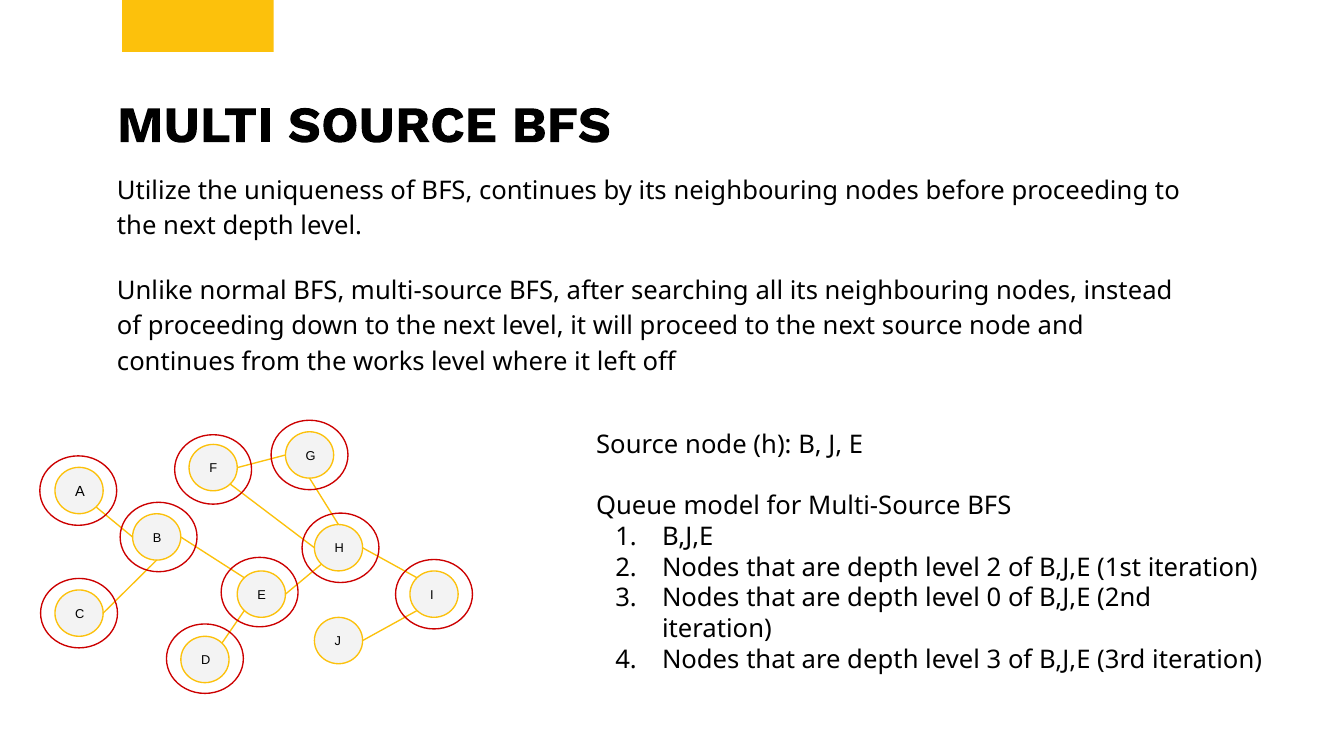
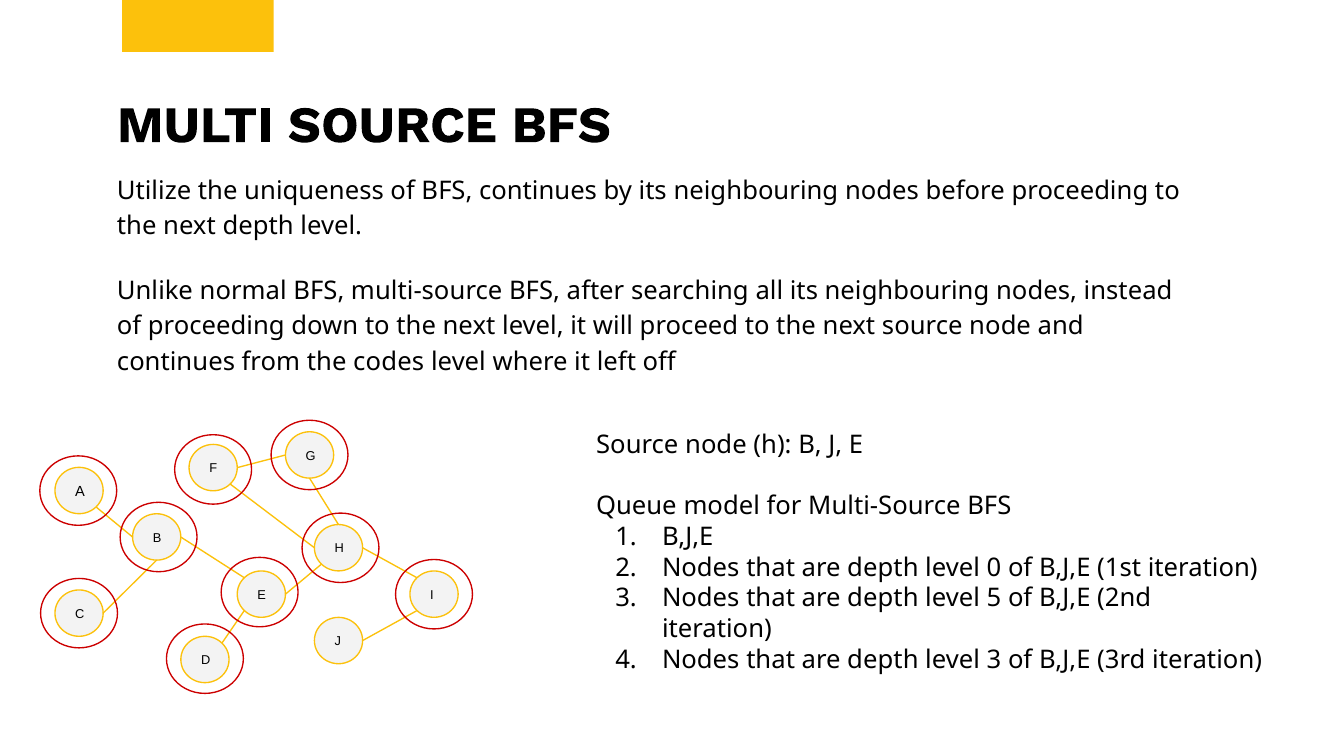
works: works -> codes
level 2: 2 -> 0
0: 0 -> 5
